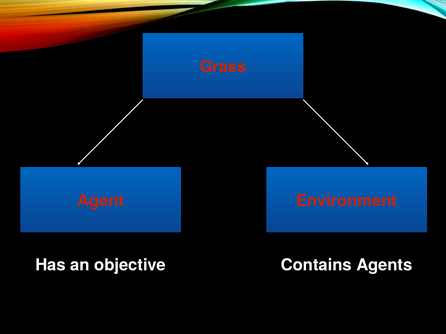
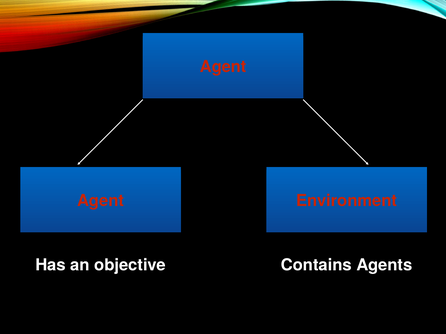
Grass at (223, 67): Grass -> Agent
